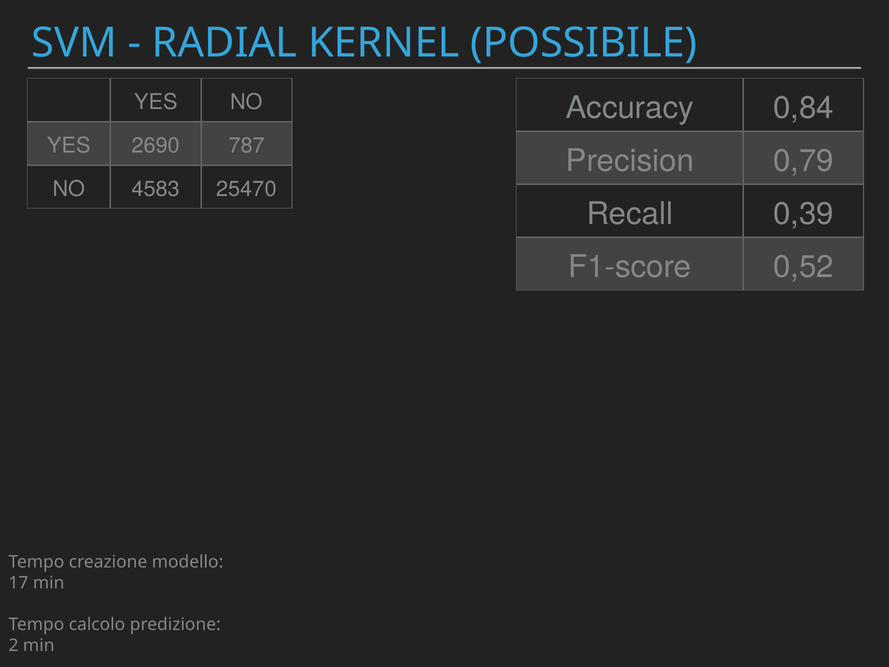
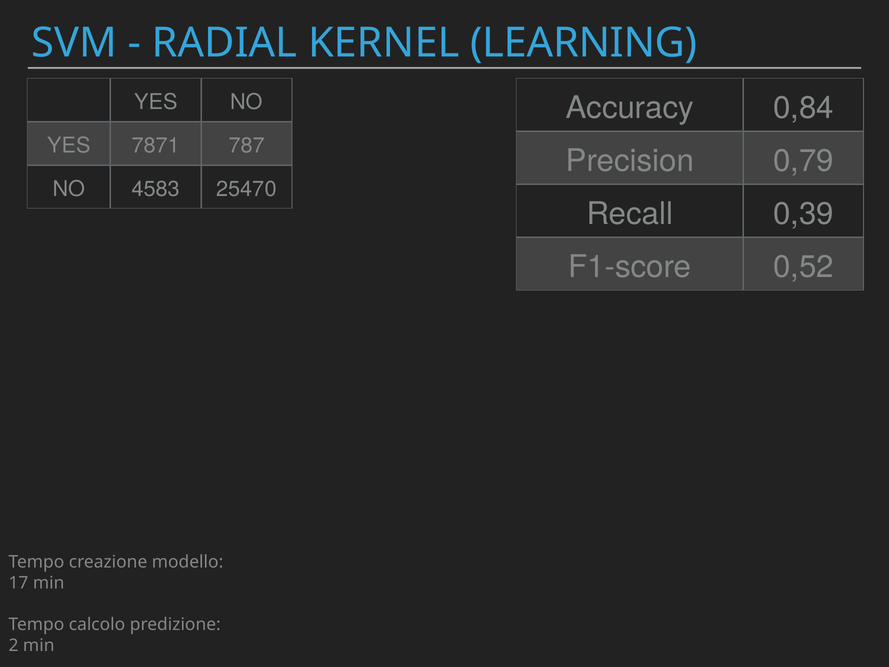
POSSIBILE: POSSIBILE -> LEARNING
2690: 2690 -> 7871
